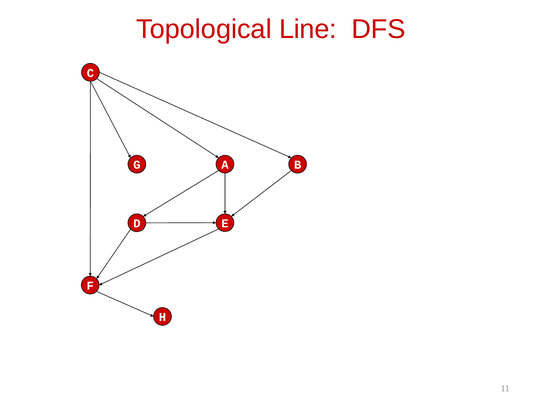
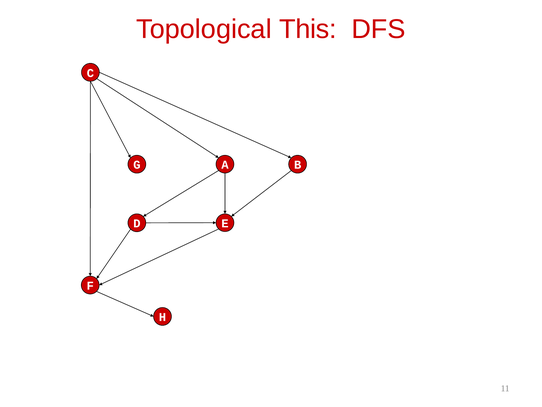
Line: Line -> This
